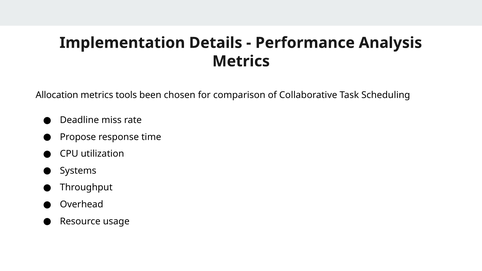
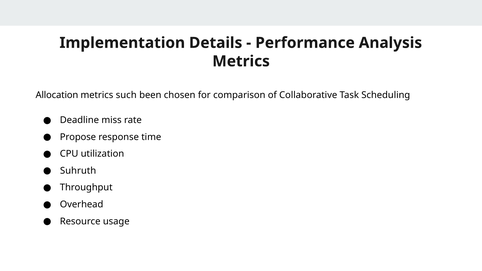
tools: tools -> such
Systems: Systems -> Suhruth
